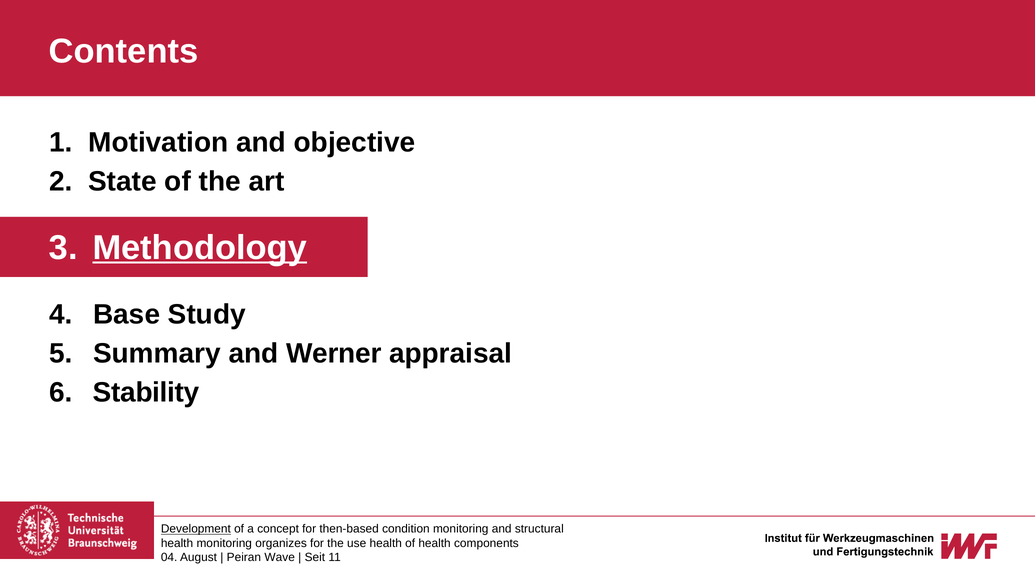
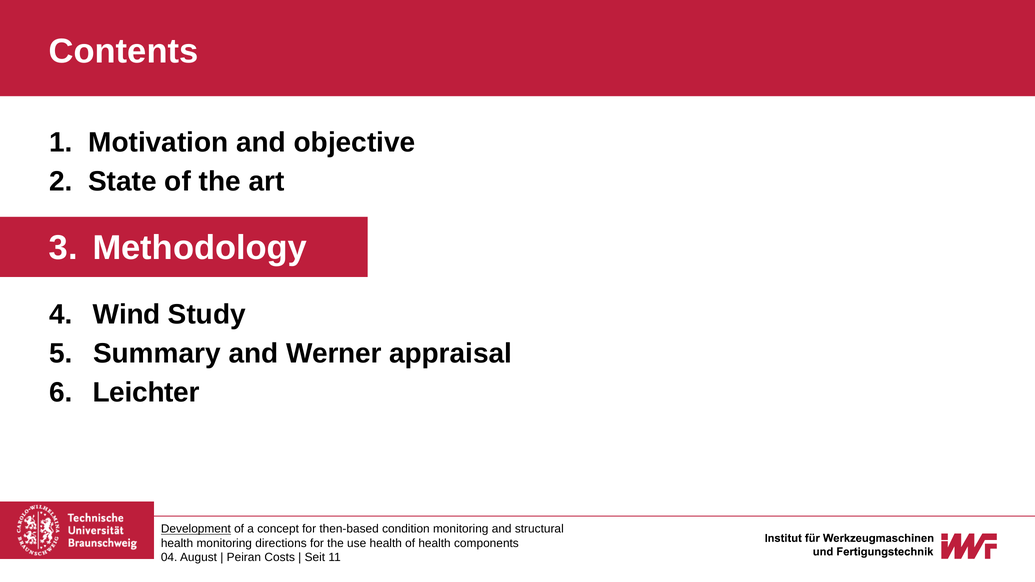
Methodology underline: present -> none
Base: Base -> Wind
Stability: Stability -> Leichter
organizes: organizes -> directions
Wave: Wave -> Costs
